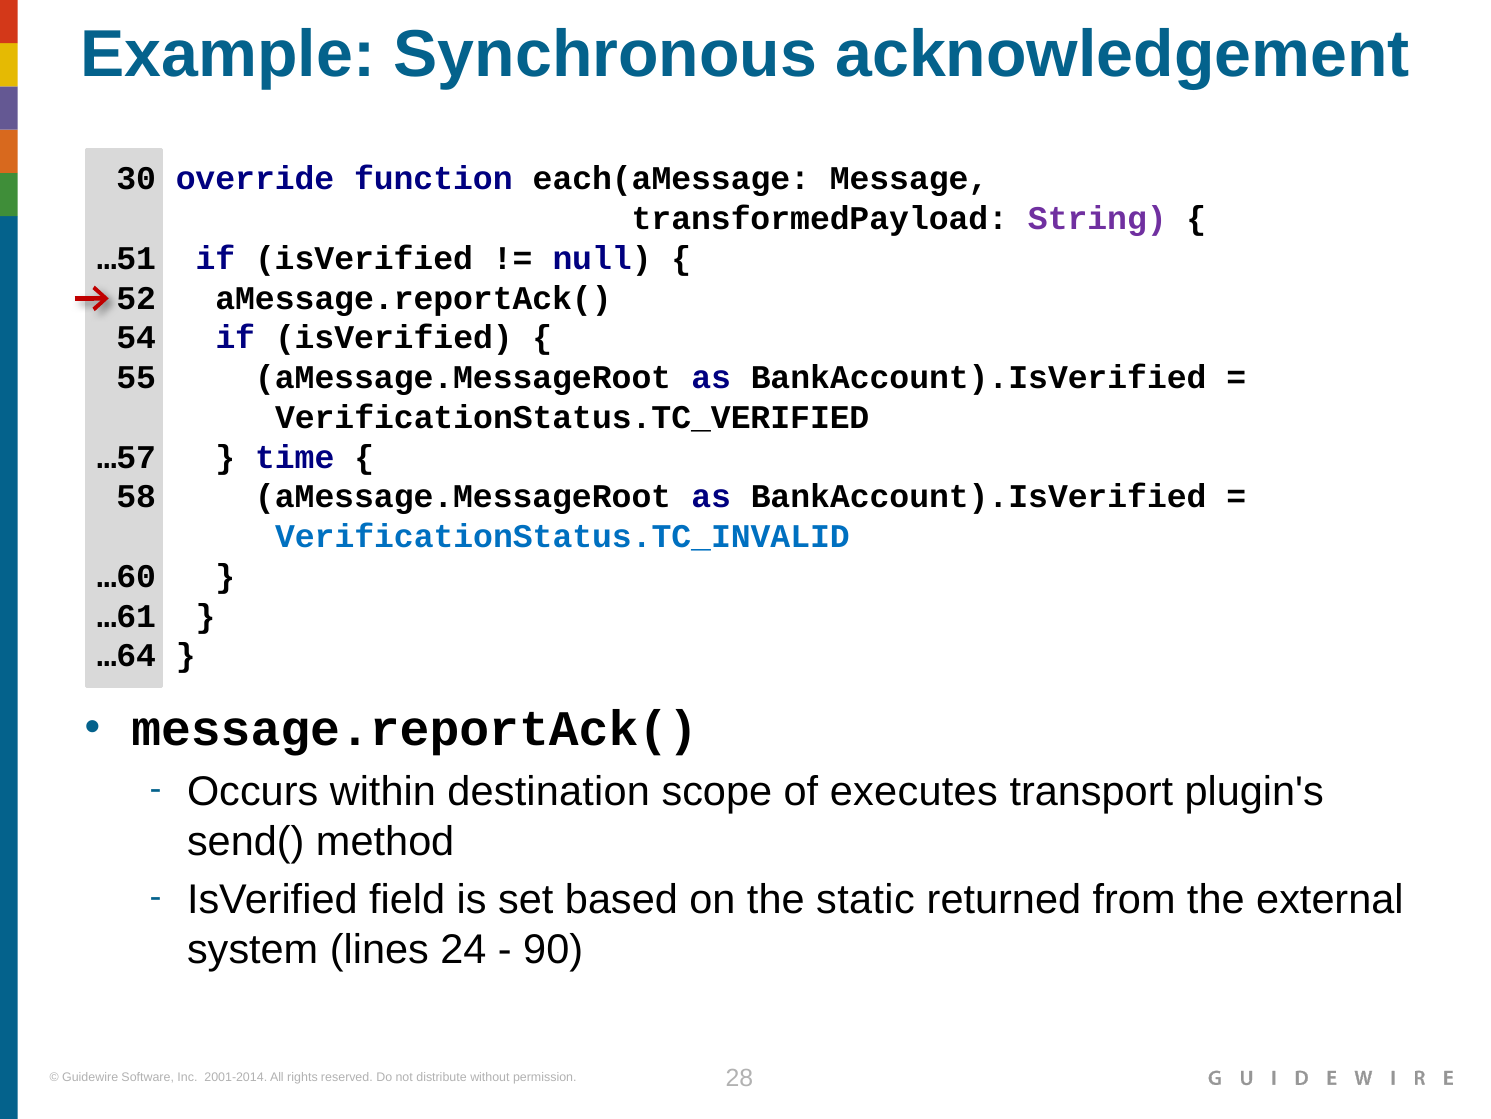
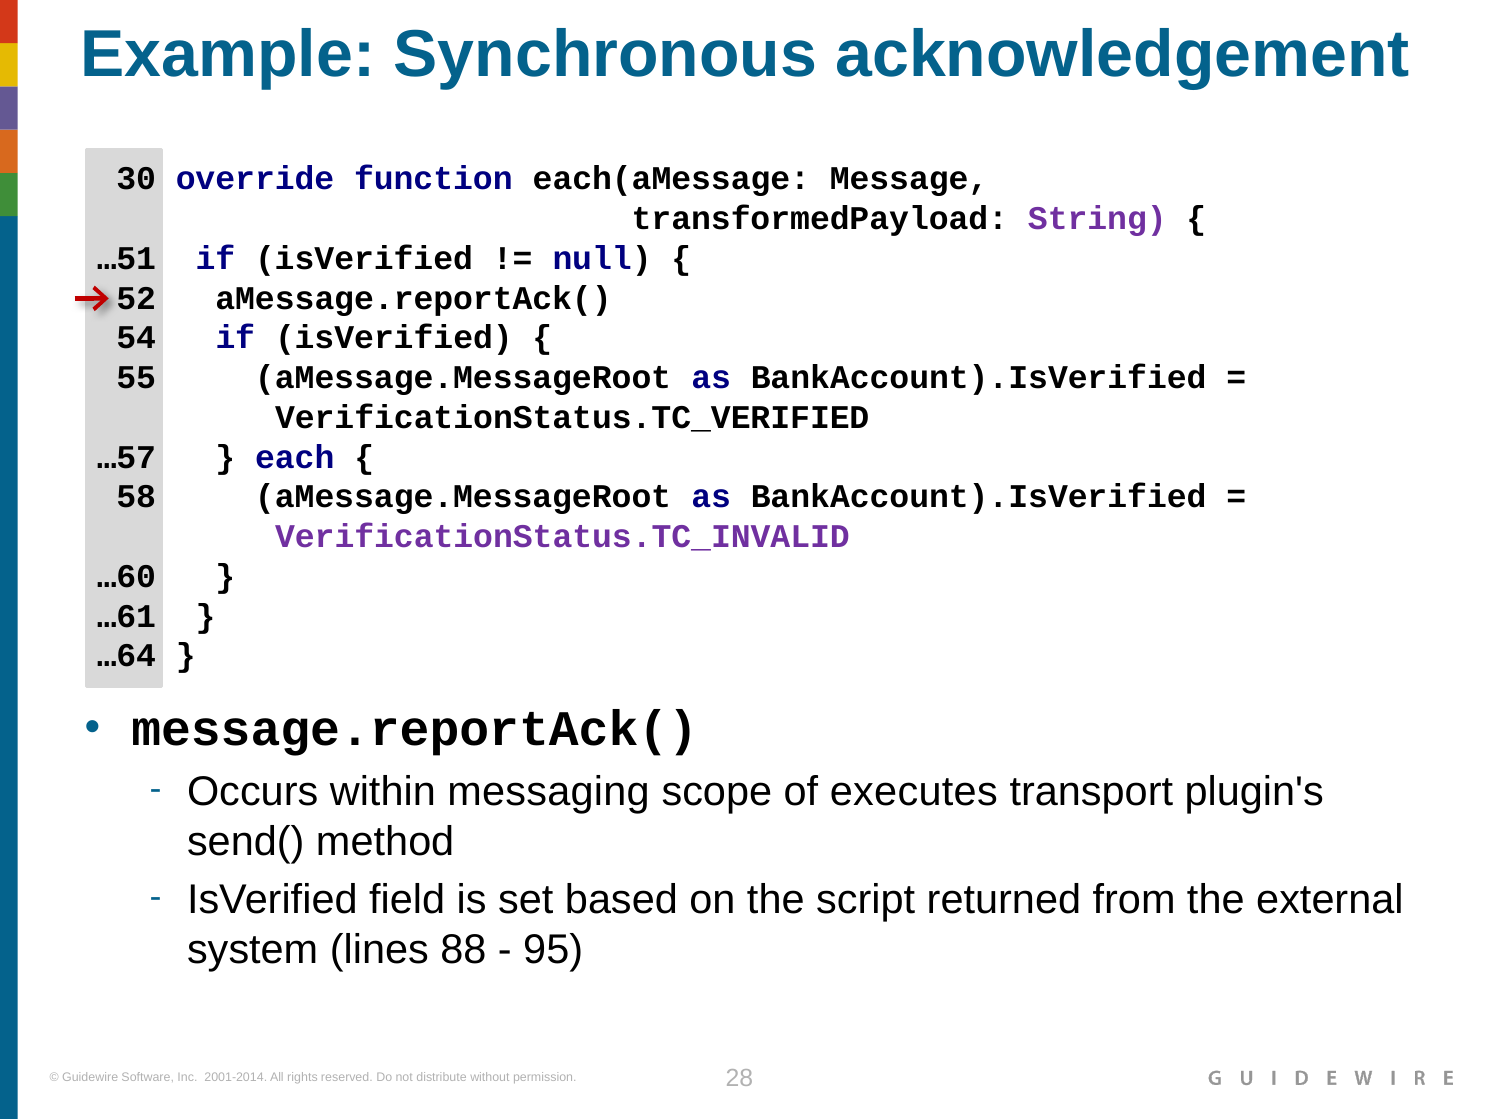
time: time -> each
VerificationStatus.TC_INVALID colour: blue -> purple
destination: destination -> messaging
static: static -> script
24: 24 -> 88
90: 90 -> 95
